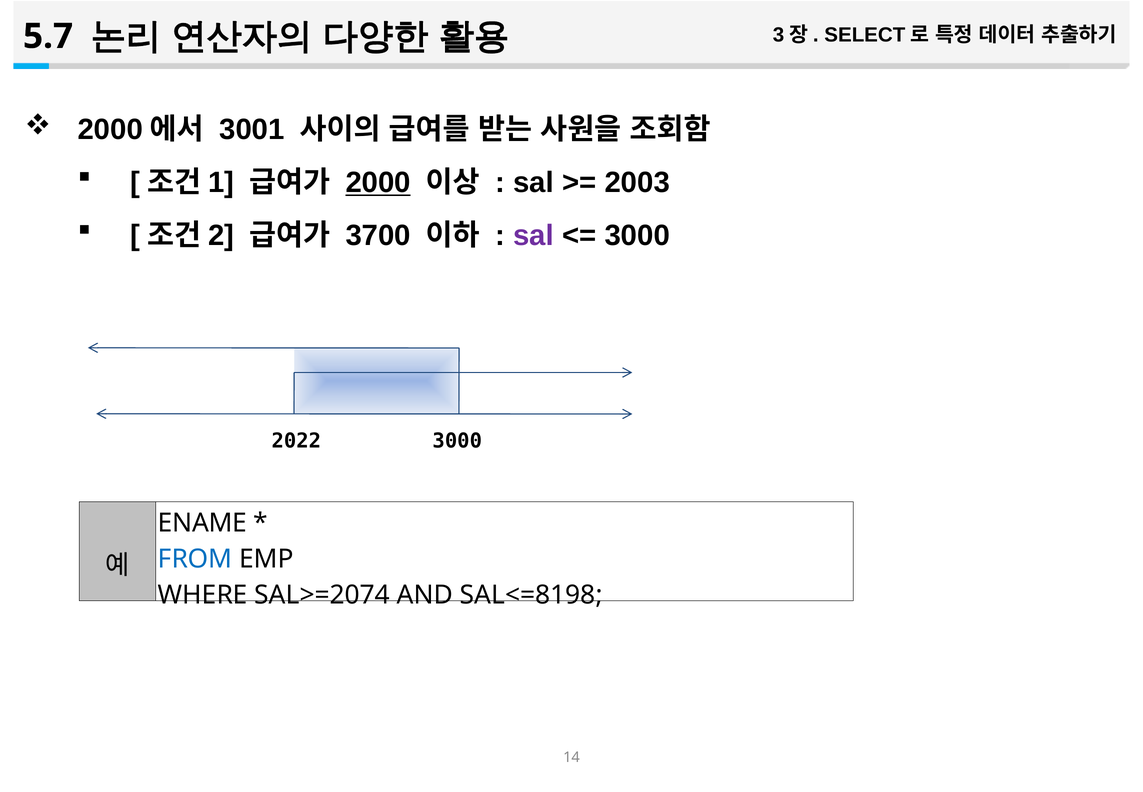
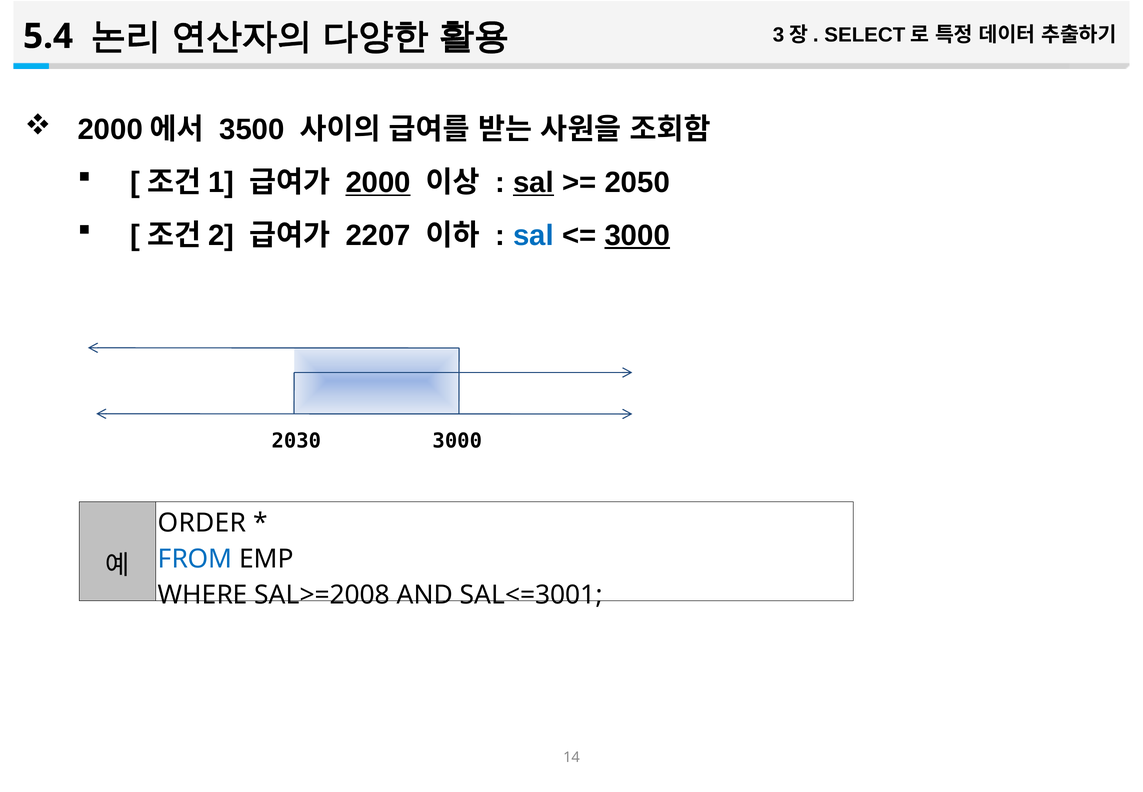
5.7: 5.7 -> 5.4
3001: 3001 -> 3500
sal at (534, 182) underline: none -> present
2003: 2003 -> 2050
3700: 3700 -> 2207
sal at (534, 235) colour: purple -> blue
3000 at (637, 235) underline: none -> present
2022: 2022 -> 2030
ENAME: ENAME -> ORDER
SAL>=2074: SAL>=2074 -> SAL>=2008
SAL<=8198: SAL<=8198 -> SAL<=3001
